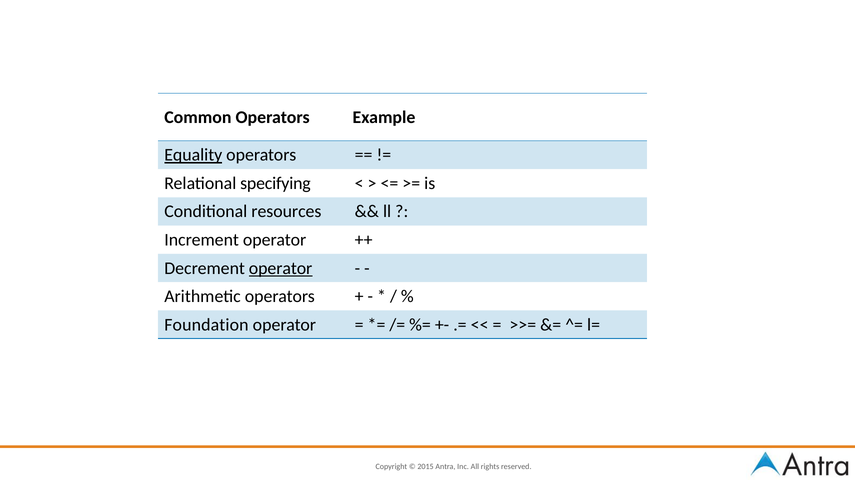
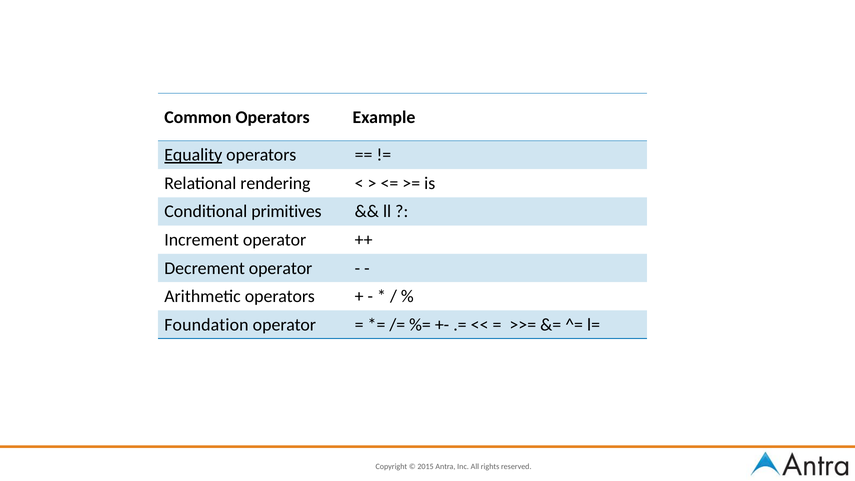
specifying: specifying -> rendering
resources: resources -> primitives
operator at (281, 268) underline: present -> none
